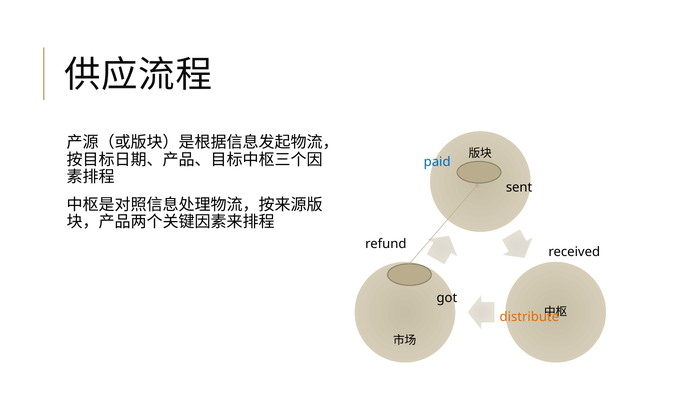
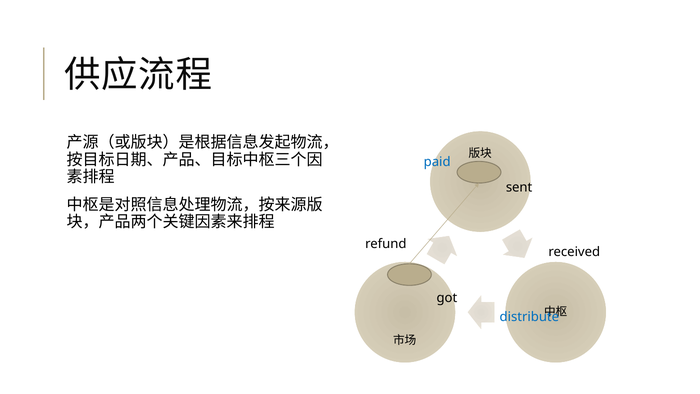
distribute colour: orange -> blue
